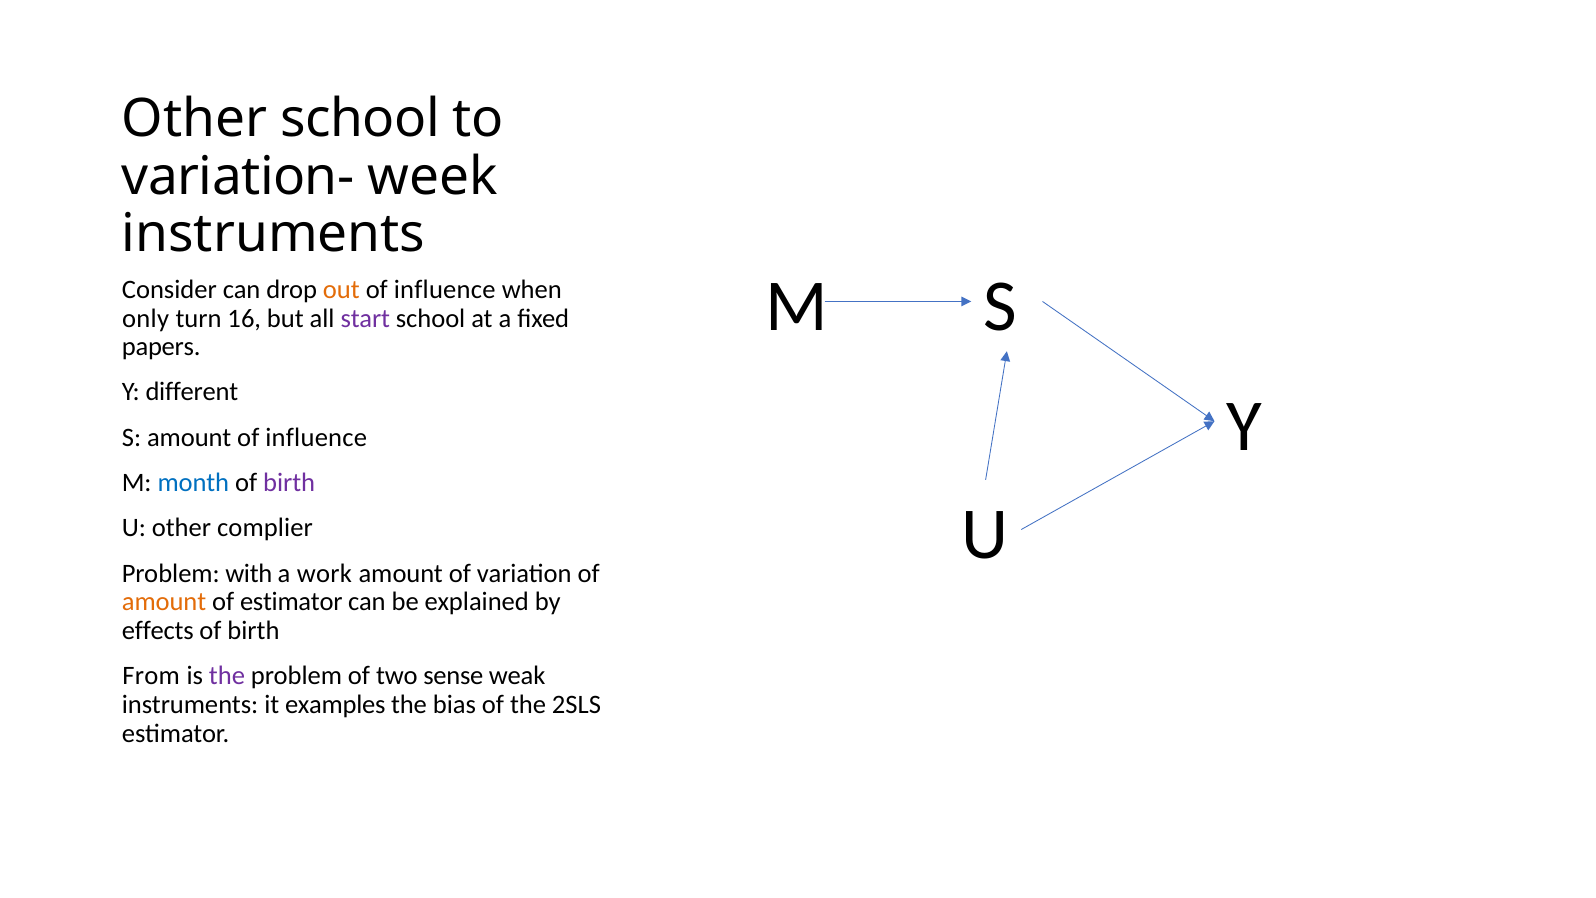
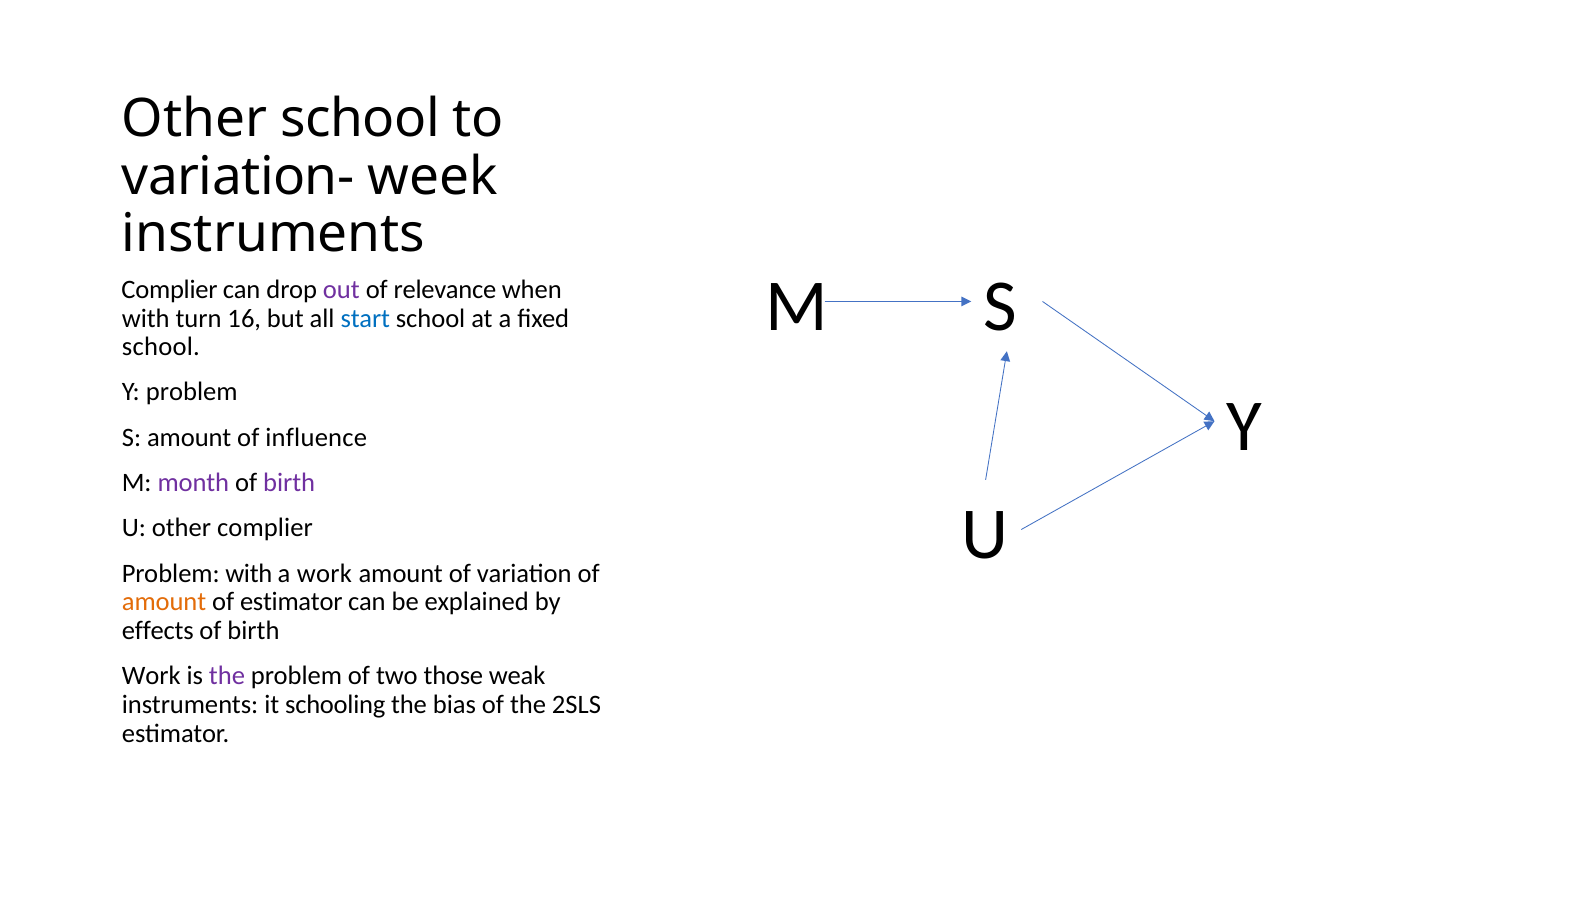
Consider at (169, 289): Consider -> Complier
out colour: orange -> purple
influence at (445, 289): influence -> relevance
only at (146, 318): only -> with
start colour: purple -> blue
papers at (161, 347): papers -> school
Y different: different -> problem
month colour: blue -> purple
From at (151, 676): From -> Work
sense: sense -> those
examples: examples -> schooling
